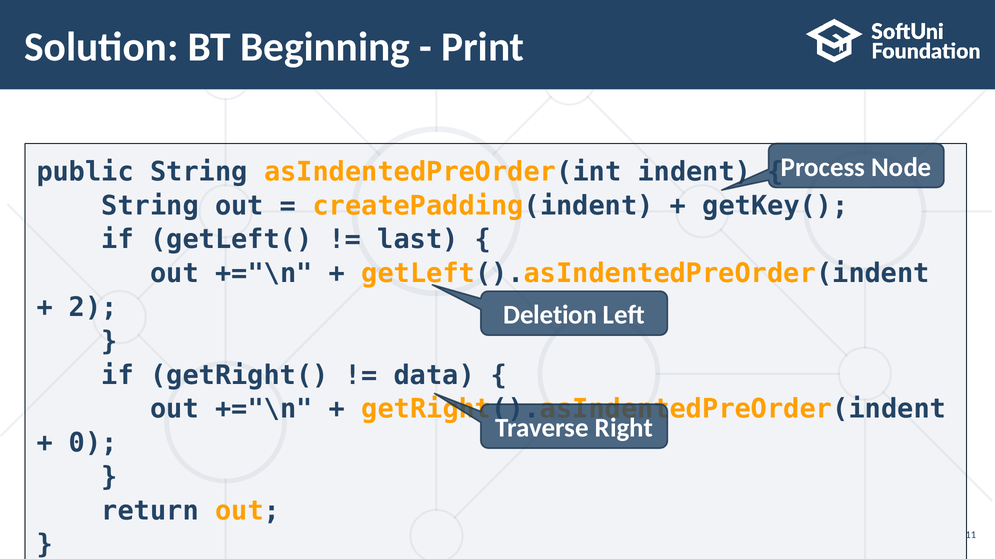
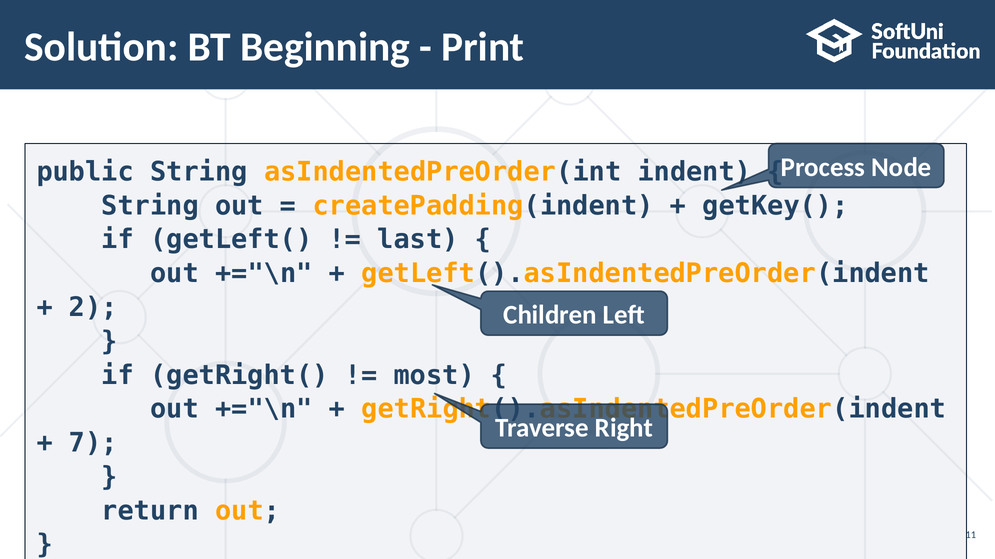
Deletion: Deletion -> Children
data: data -> most
0: 0 -> 7
